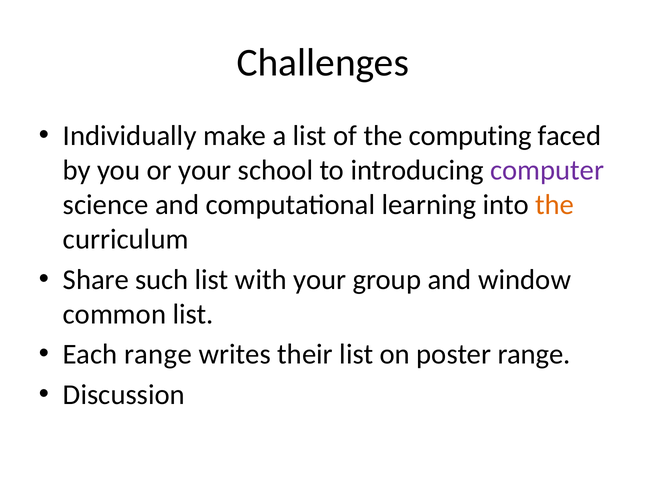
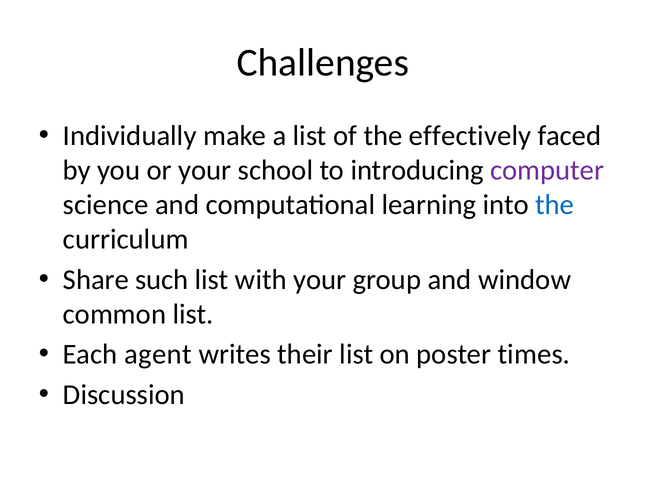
computing: computing -> effectively
the at (555, 205) colour: orange -> blue
Each range: range -> agent
poster range: range -> times
